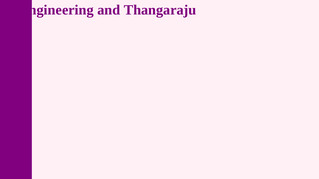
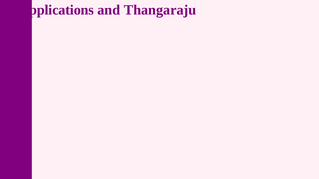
Engineering: Engineering -> Applications
